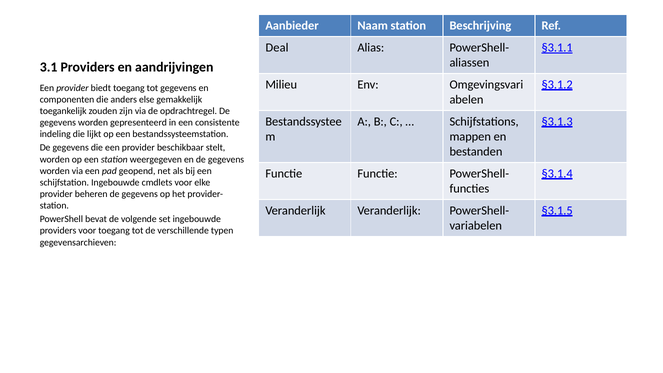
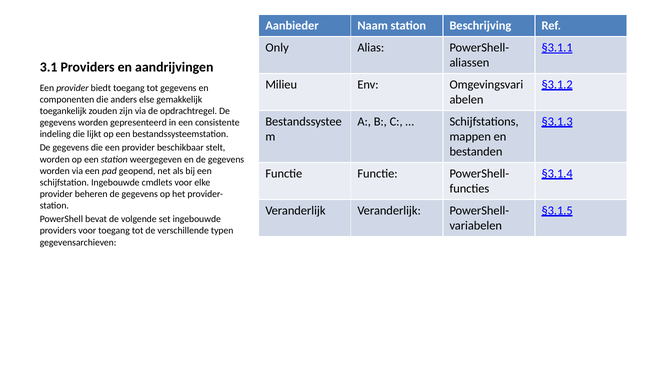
Deal: Deal -> Only
